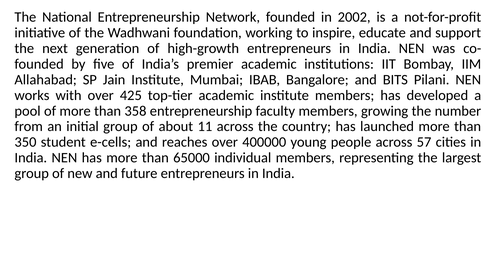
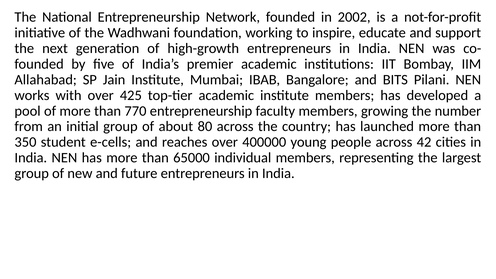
358: 358 -> 770
11: 11 -> 80
57: 57 -> 42
